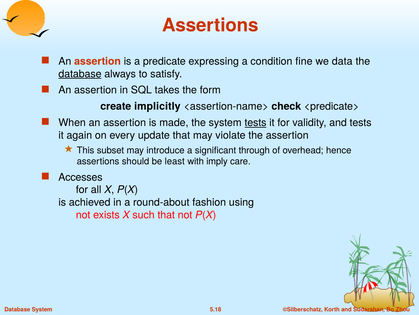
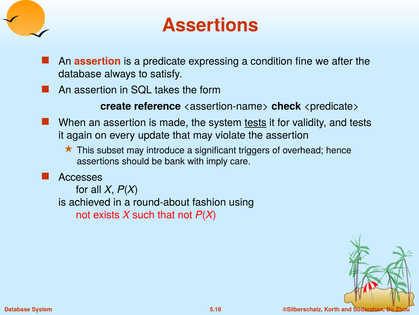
data: data -> after
database at (80, 74) underline: present -> none
implicitly: implicitly -> reference
through: through -> triggers
least: least -> bank
